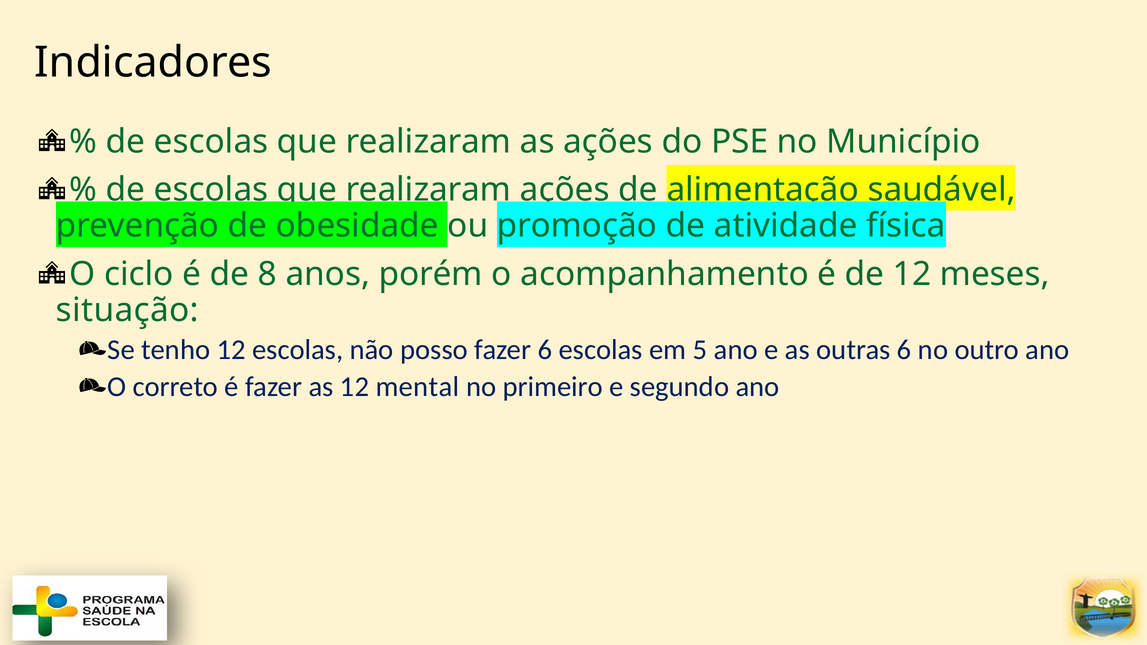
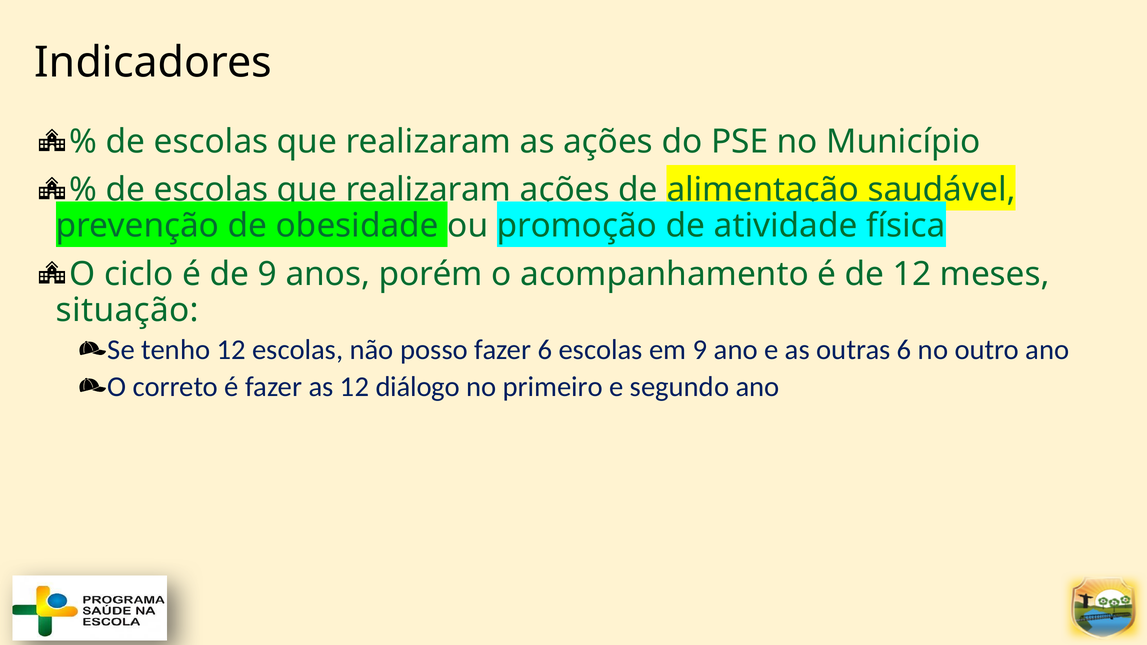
de 8: 8 -> 9
em 5: 5 -> 9
mental: mental -> diálogo
